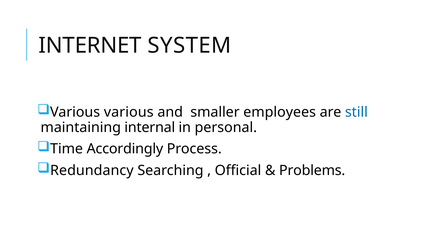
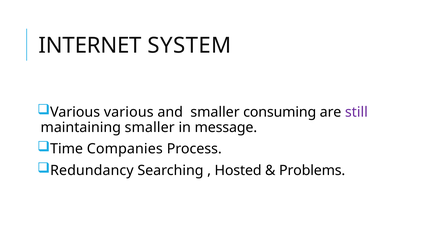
employees: employees -> consuming
still colour: blue -> purple
maintaining internal: internal -> smaller
personal: personal -> message
Accordingly: Accordingly -> Companies
Official: Official -> Hosted
